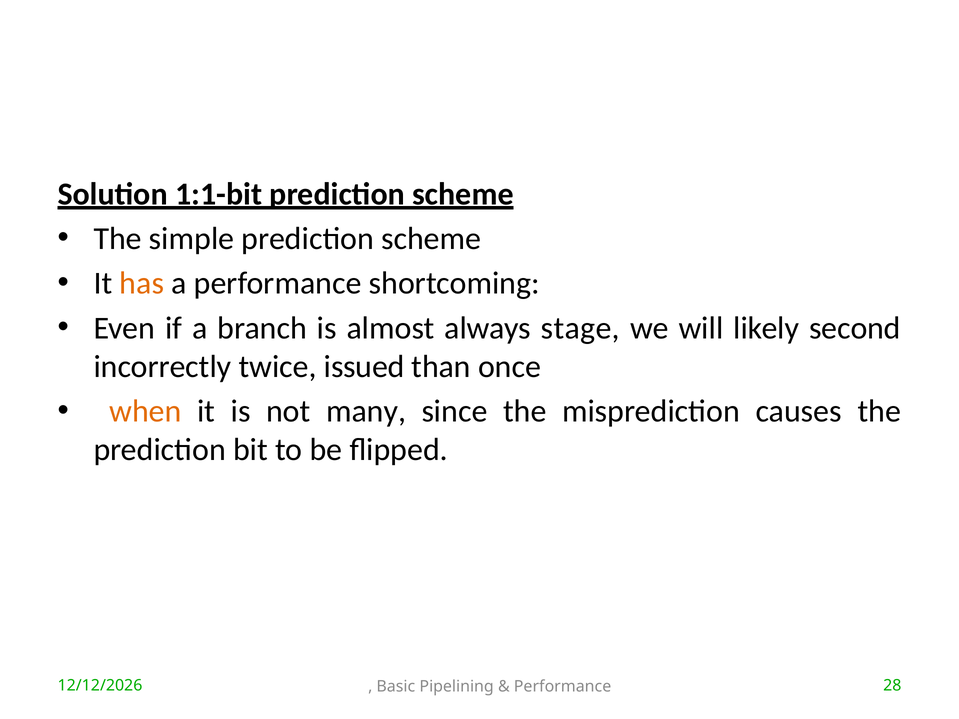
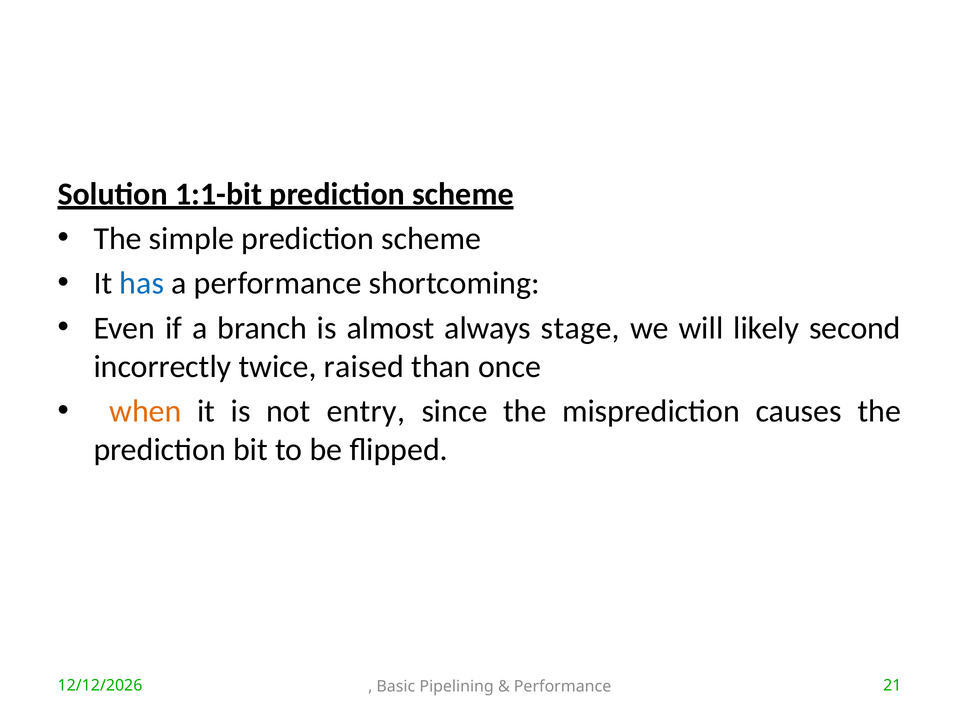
has colour: orange -> blue
issued: issued -> raised
many: many -> entry
28: 28 -> 21
